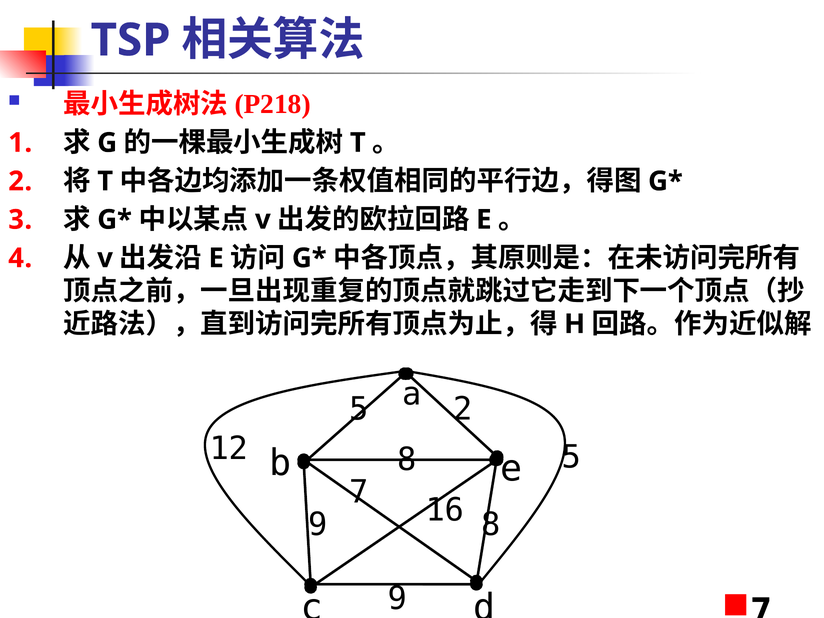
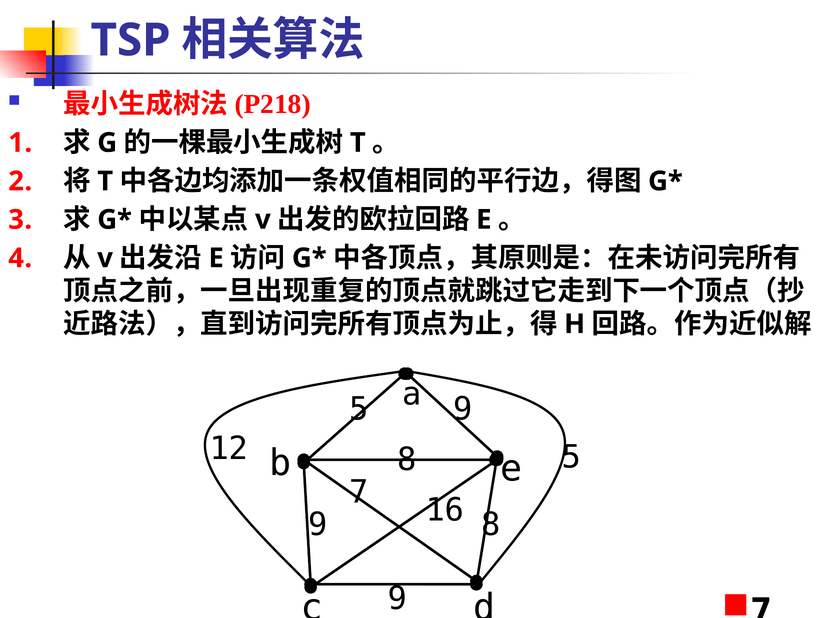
5 2: 2 -> 9
